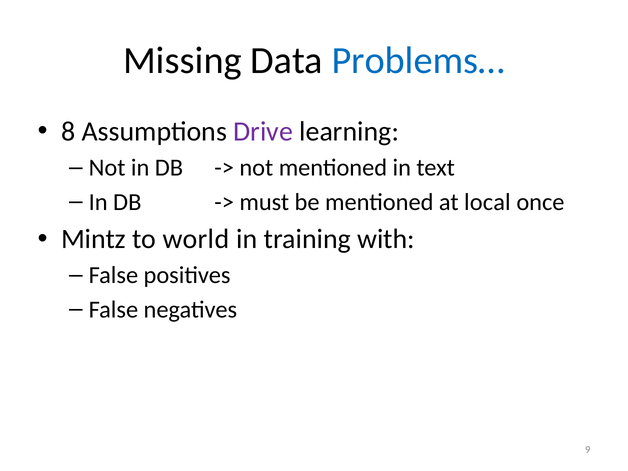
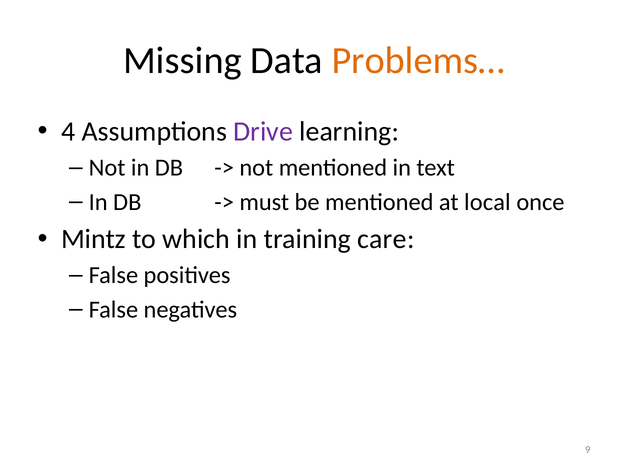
Problems… colour: blue -> orange
8: 8 -> 4
world: world -> which
with: with -> care
